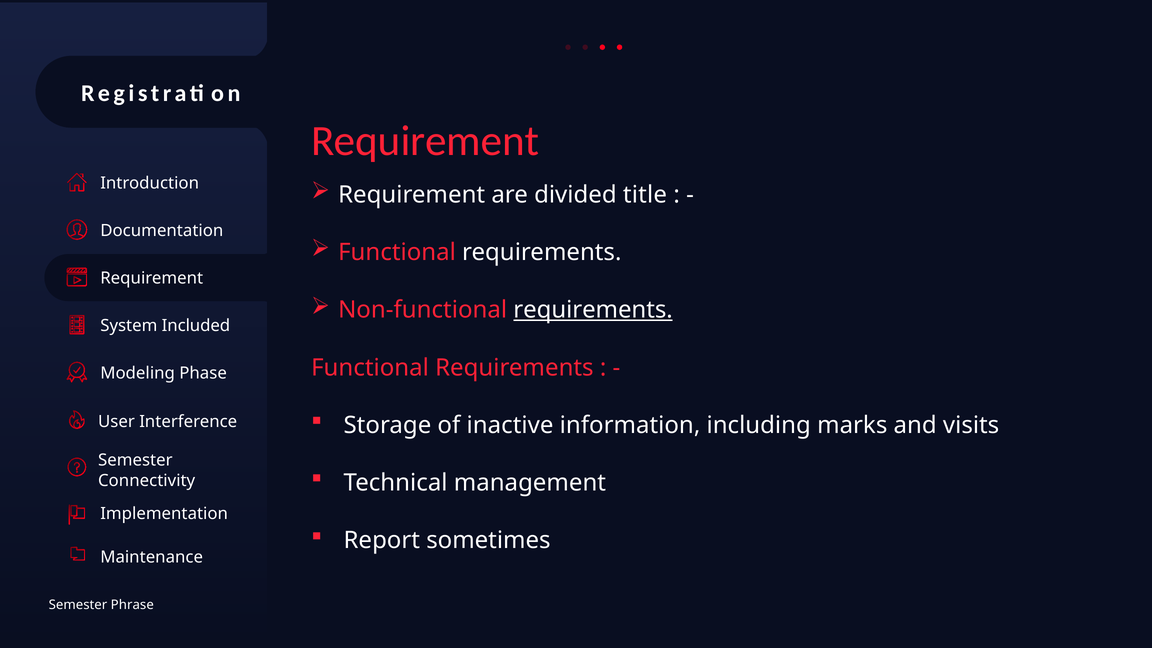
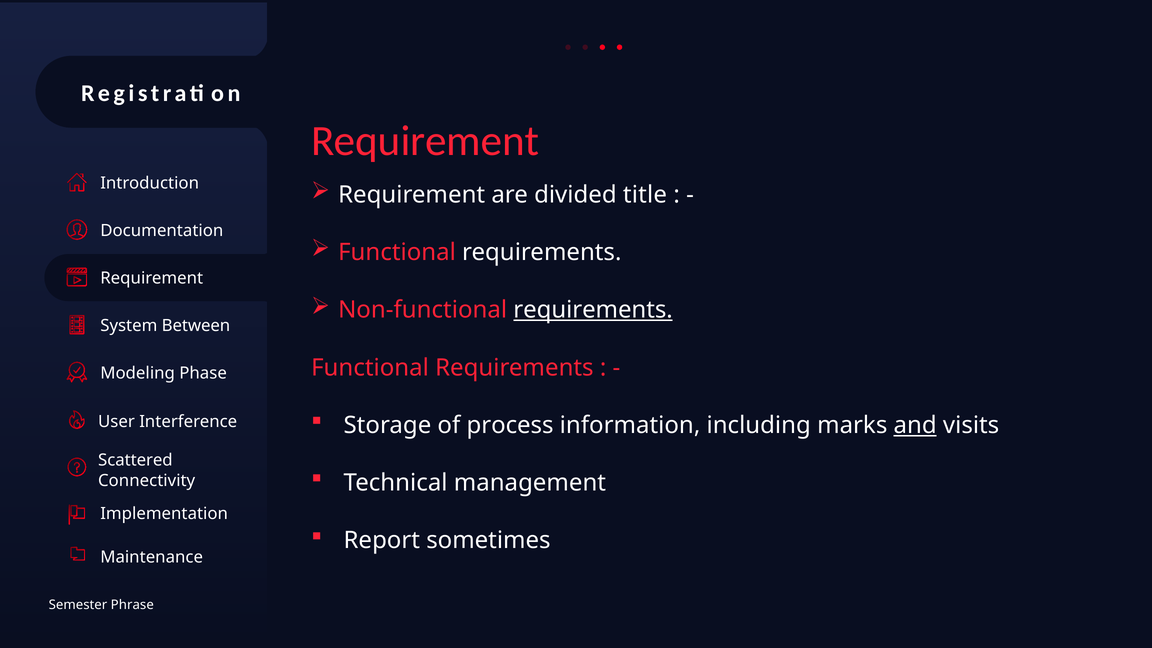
Included: Included -> Between
inactive: inactive -> process
and underline: none -> present
Semester at (135, 460): Semester -> Scattered
